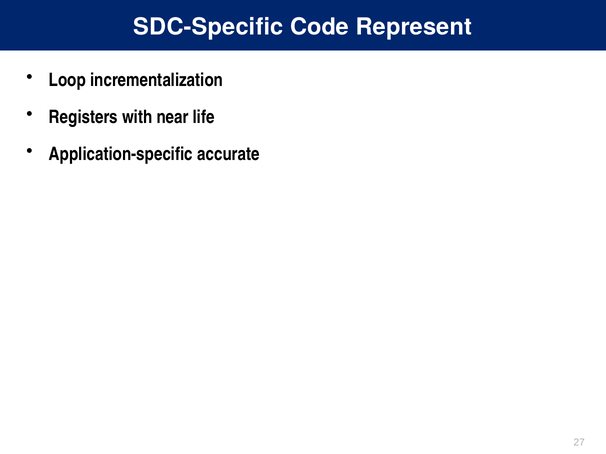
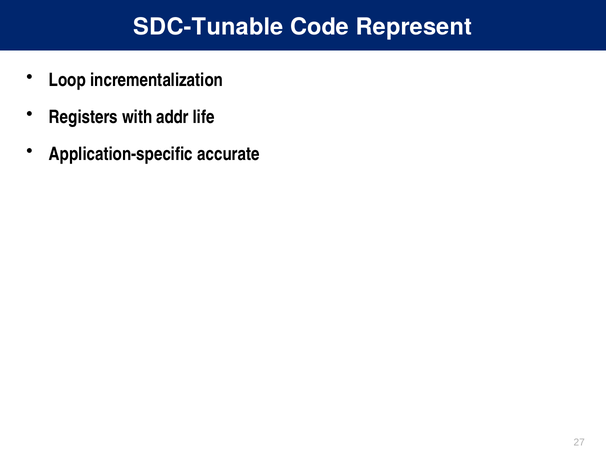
SDC-Specific: SDC-Specific -> SDC-Tunable
near: near -> addr
